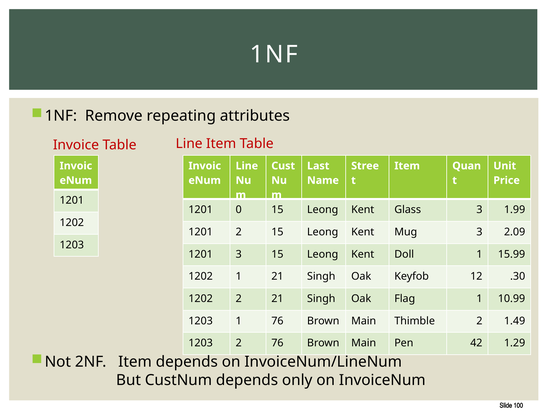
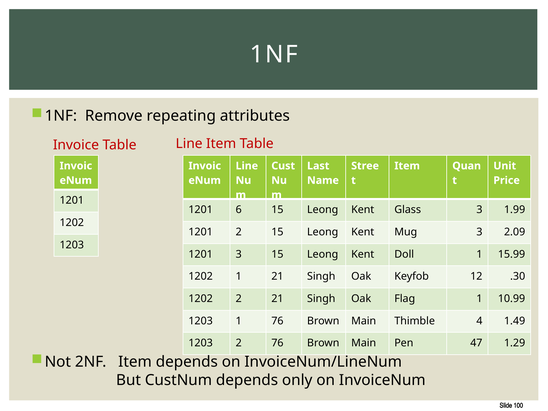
0: 0 -> 6
Thimble 2: 2 -> 4
42: 42 -> 47
